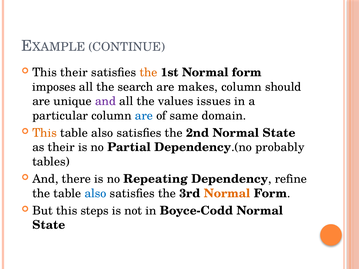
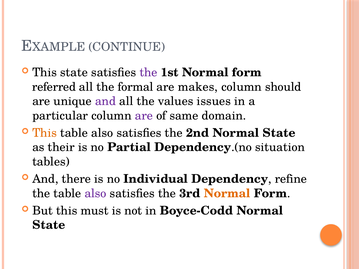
This their: their -> state
the at (148, 73) colour: orange -> purple
imposes: imposes -> referred
search: search -> formal
are at (144, 116) colour: blue -> purple
probably: probably -> situation
Repeating: Repeating -> Individual
also at (95, 193) colour: blue -> purple
steps: steps -> must
